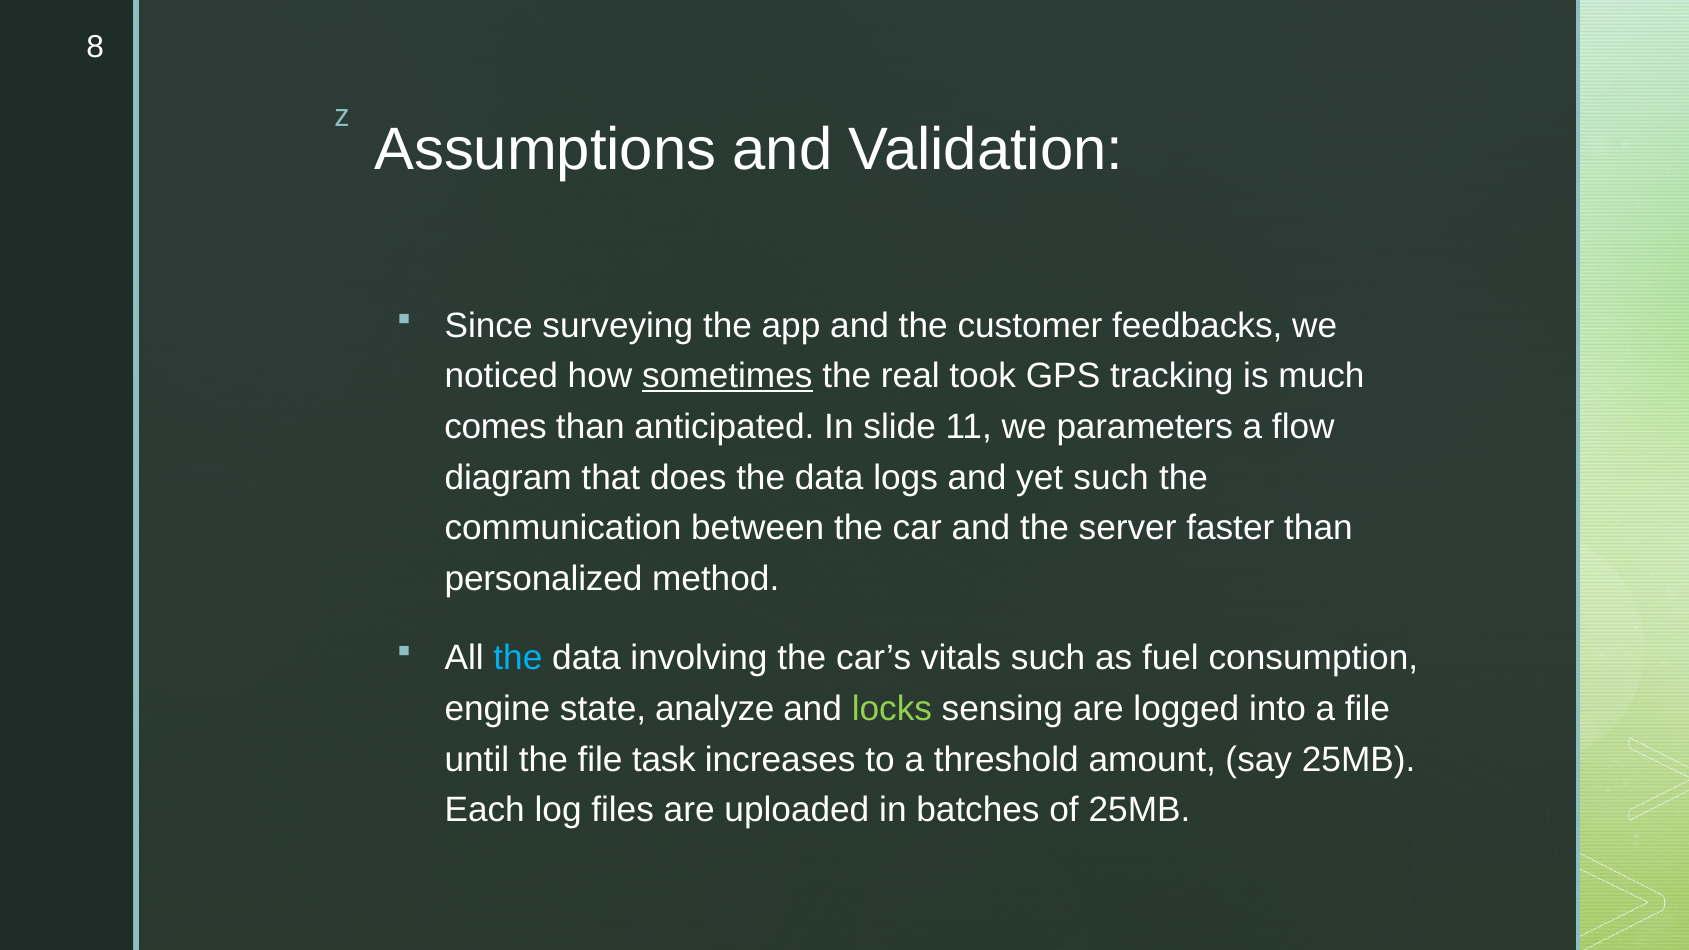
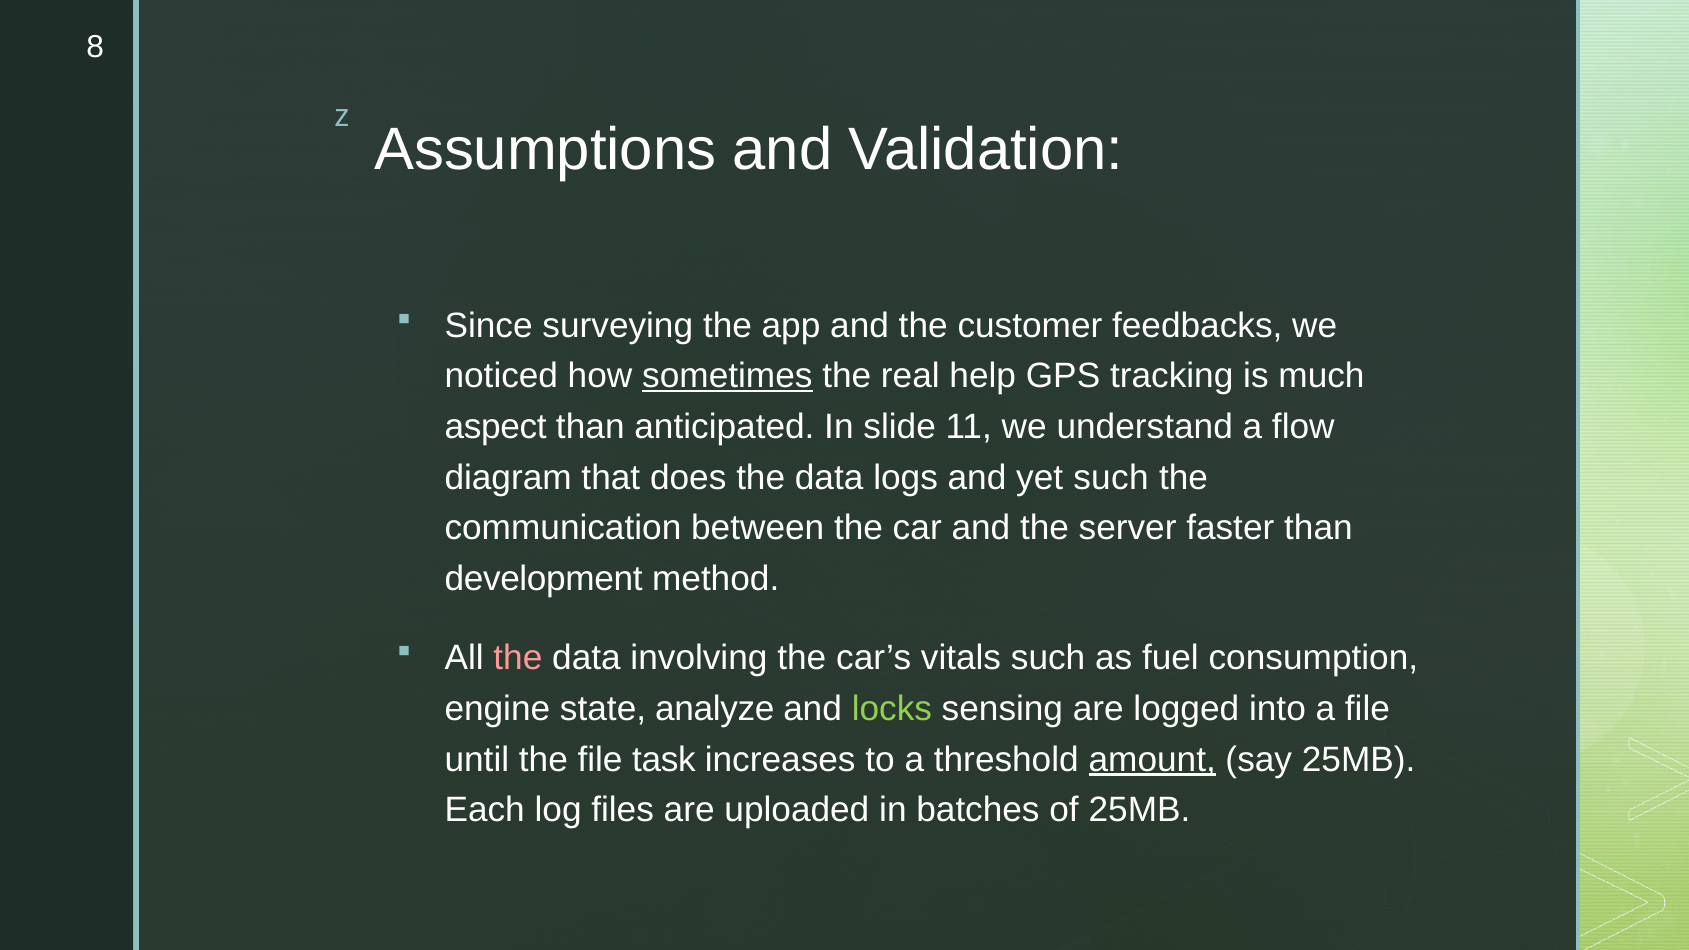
took: took -> help
comes: comes -> aspect
parameters: parameters -> understand
personalized: personalized -> development
the at (518, 658) colour: light blue -> pink
amount underline: none -> present
